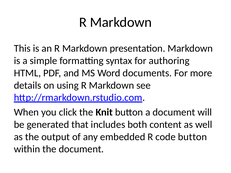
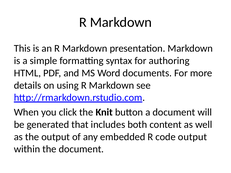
code button: button -> output
